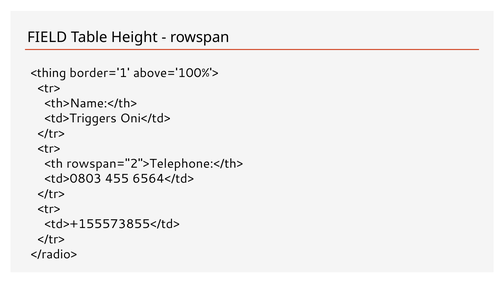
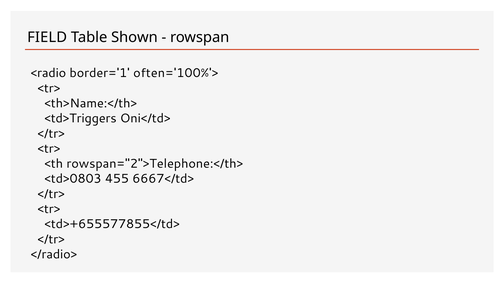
Height: Height -> Shown
<thing: <thing -> <radio
above='100%'>: above='100%'> -> often='100%'>
6564</td>: 6564</td> -> 6667</td>
<td>+155573855</td>: <td>+155573855</td> -> <td>+655577855</td>
